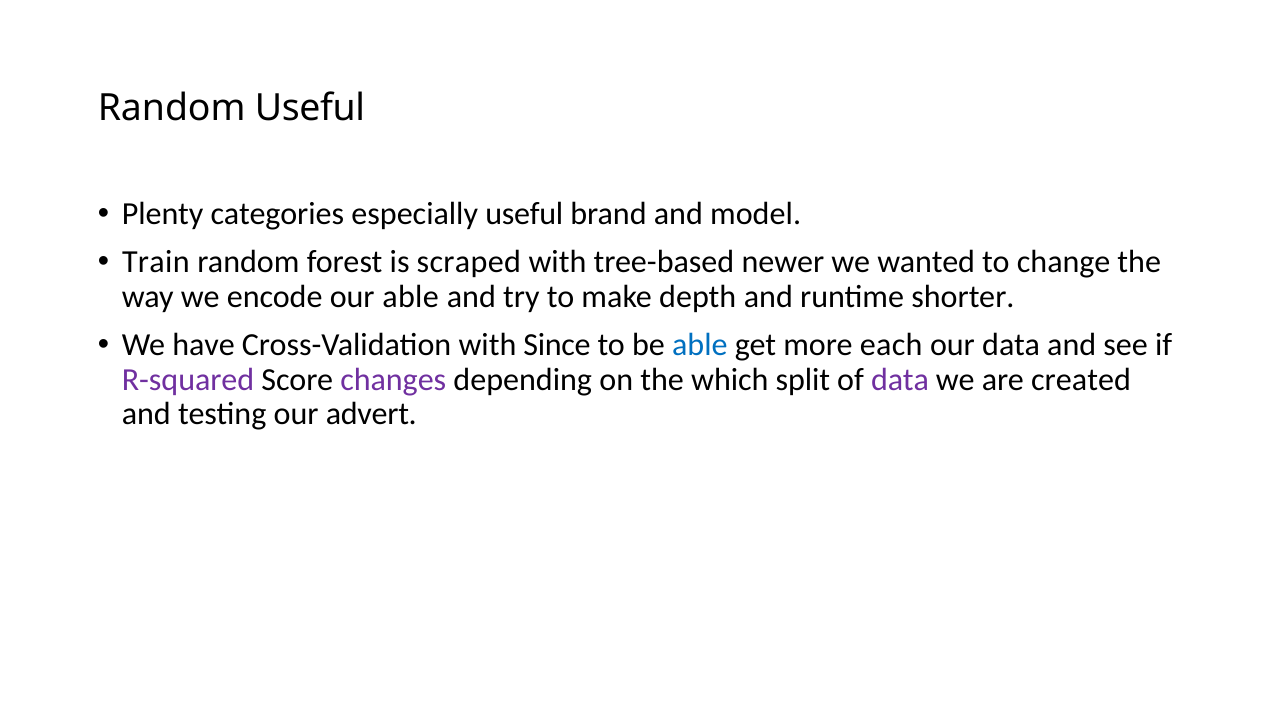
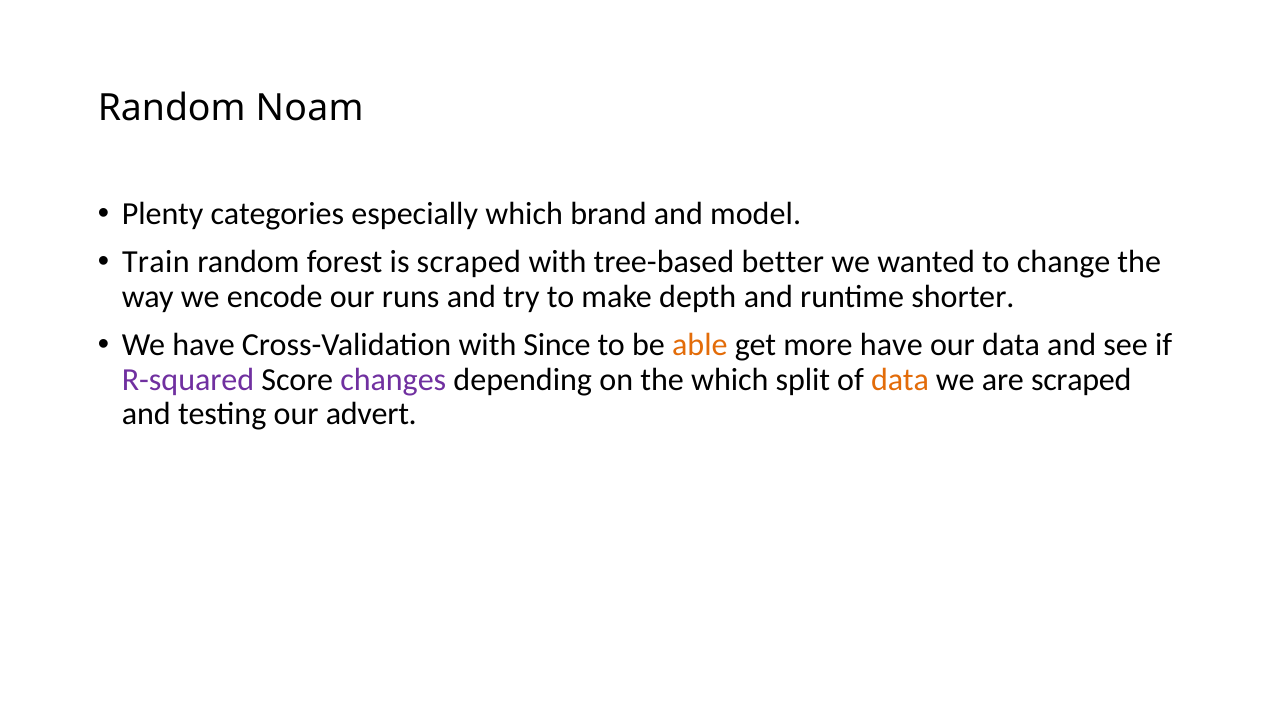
Random Useful: Useful -> Noam
especially useful: useful -> which
newer: newer -> better
our able: able -> runs
able at (700, 345) colour: blue -> orange
more each: each -> have
data at (900, 379) colour: purple -> orange
are created: created -> scraped
